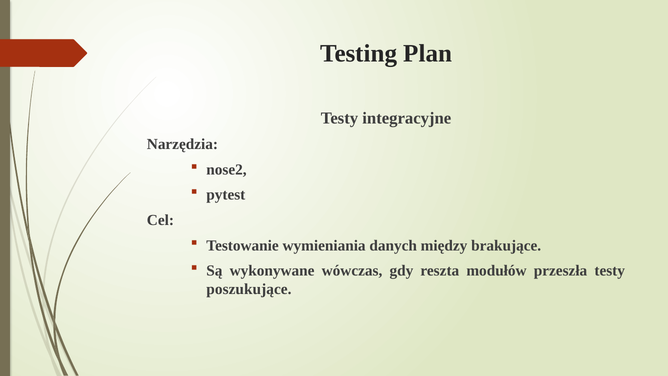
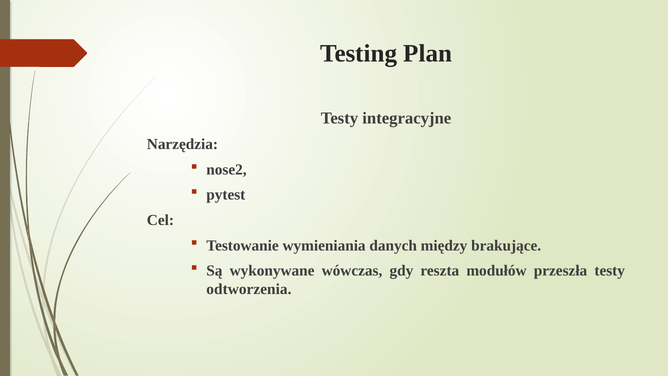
poszukujące: poszukujące -> odtworzenia
